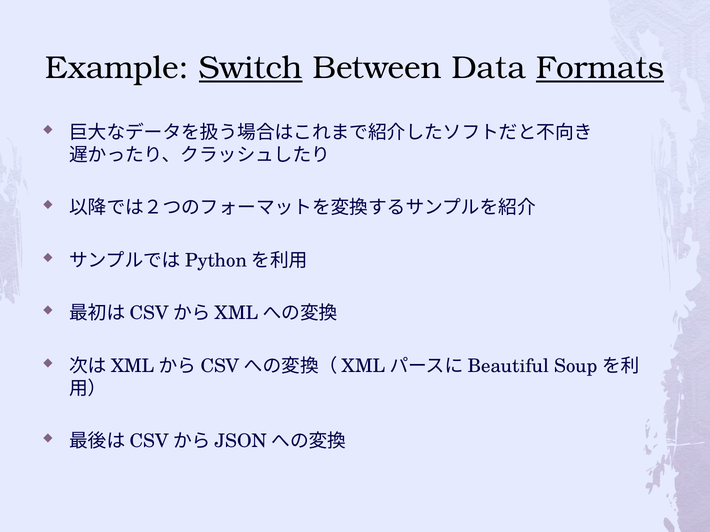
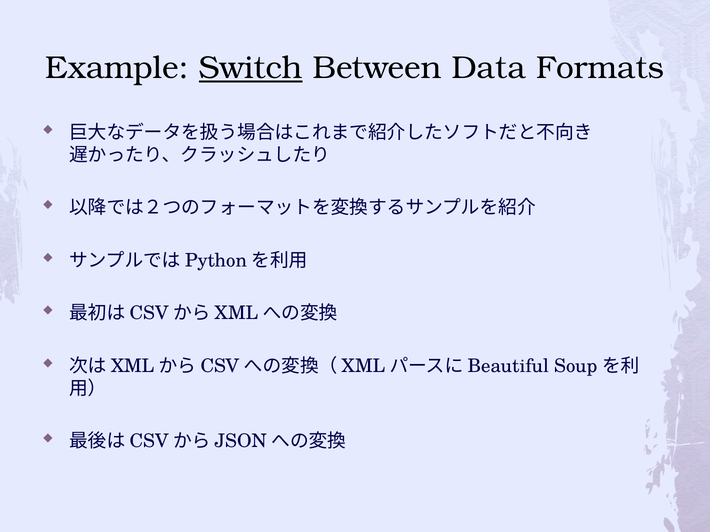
Formats underline: present -> none
